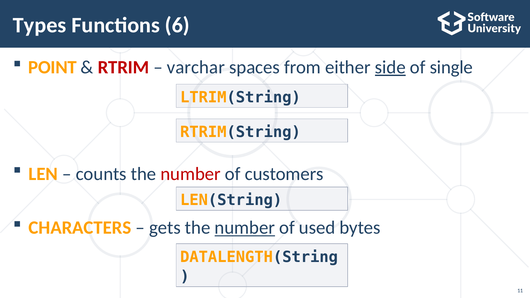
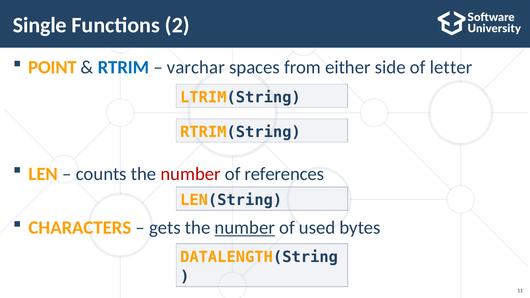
Types: Types -> Single
6: 6 -> 2
RTRIM colour: red -> blue
side underline: present -> none
single: single -> letter
customers: customers -> references
